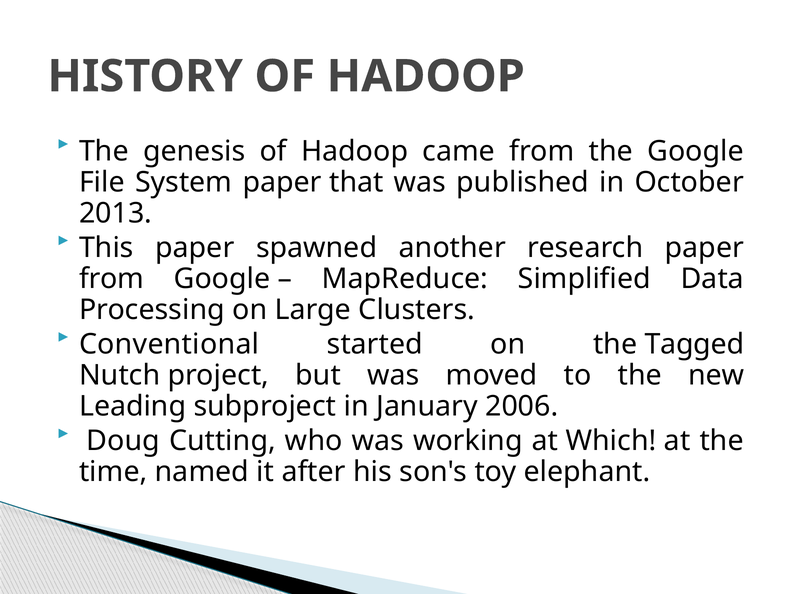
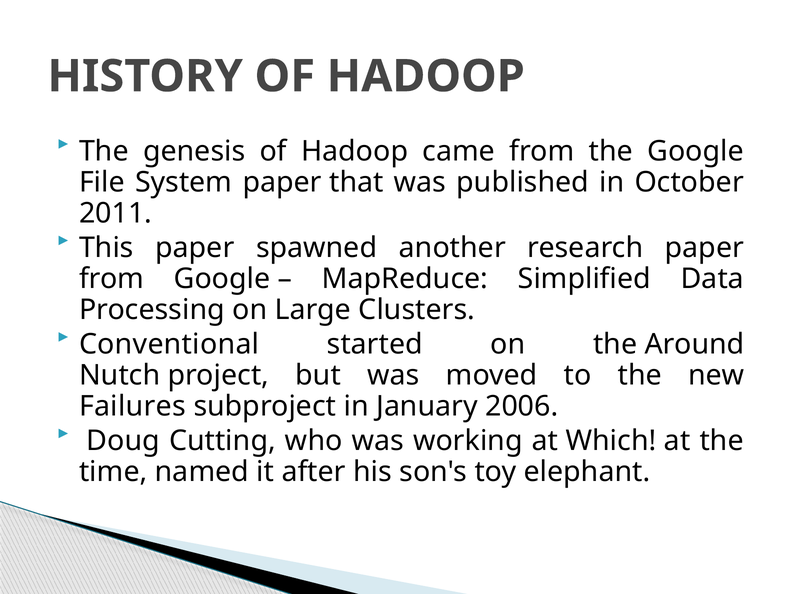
2013: 2013 -> 2011
Tagged: Tagged -> Around
Leading: Leading -> Failures
